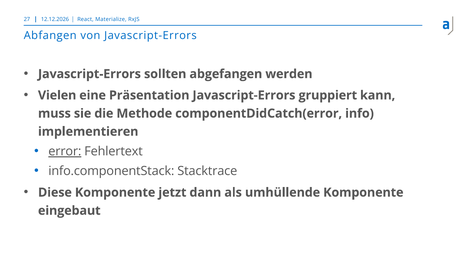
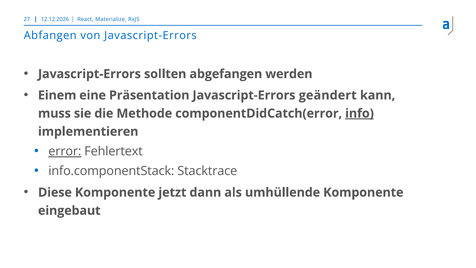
Vielen: Vielen -> Einem
gruppiert: gruppiert -> geändert
info underline: none -> present
